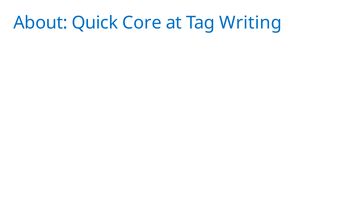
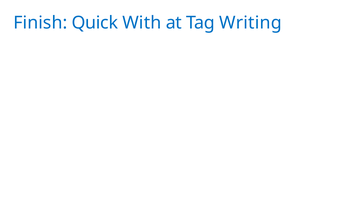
About: About -> Finish
Core: Core -> With
